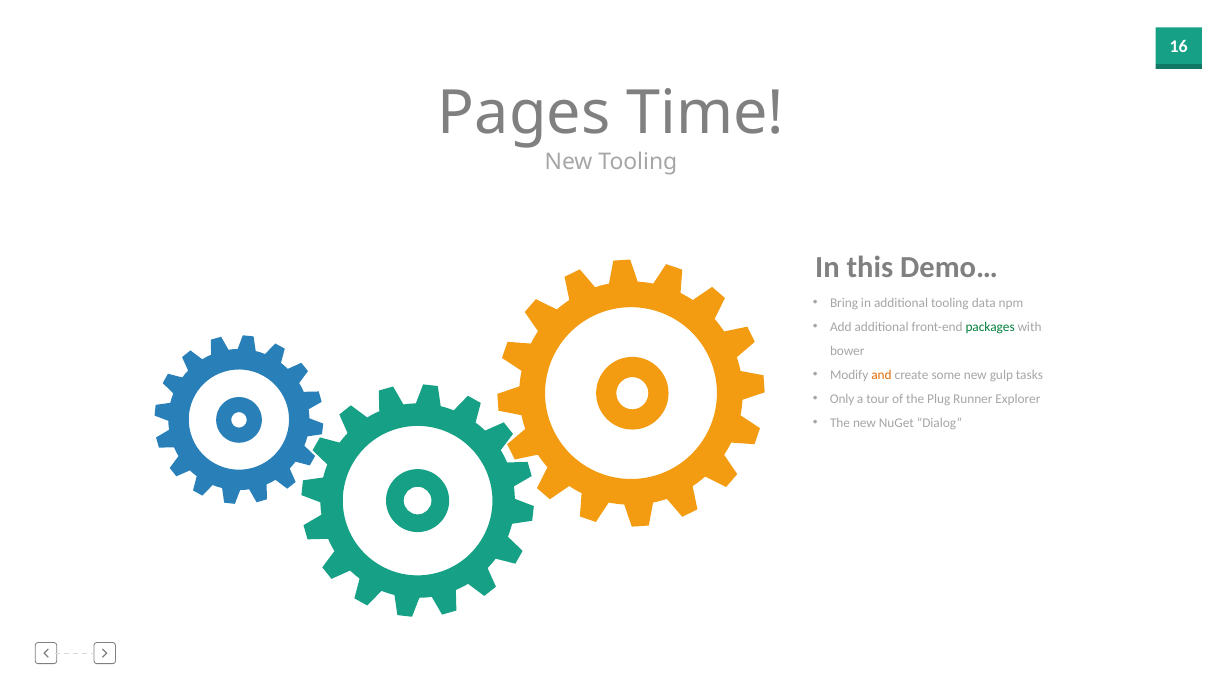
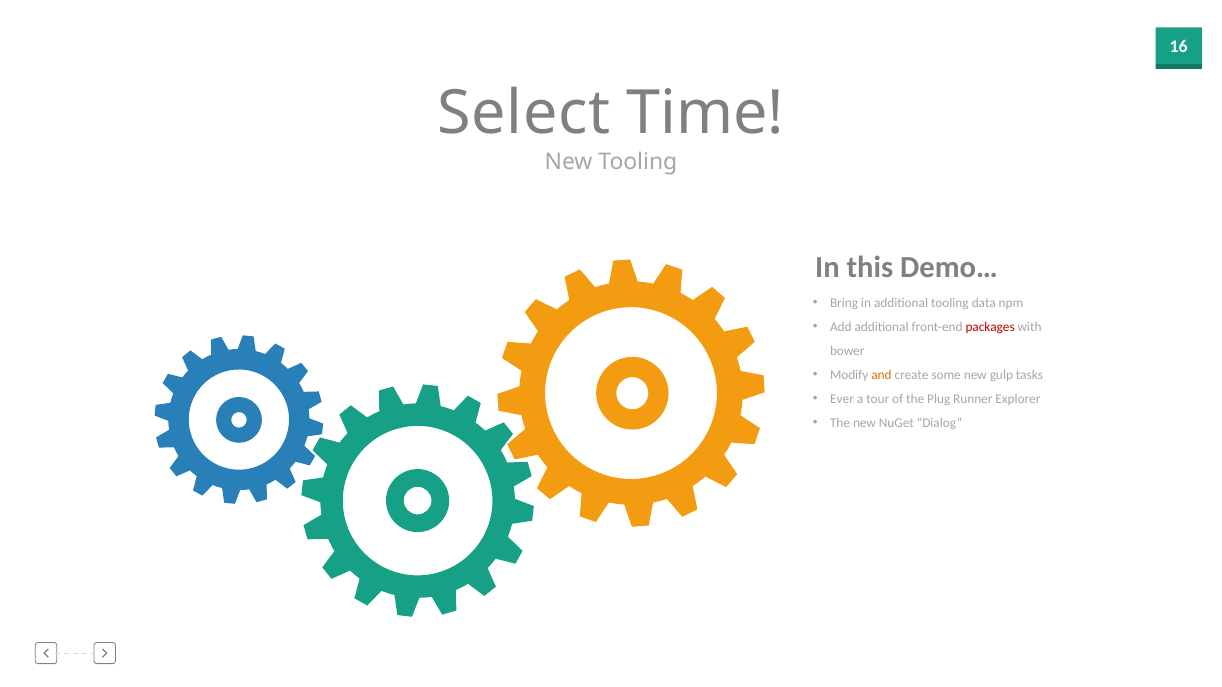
Pages: Pages -> Select
packages colour: green -> red
Only: Only -> Ever
